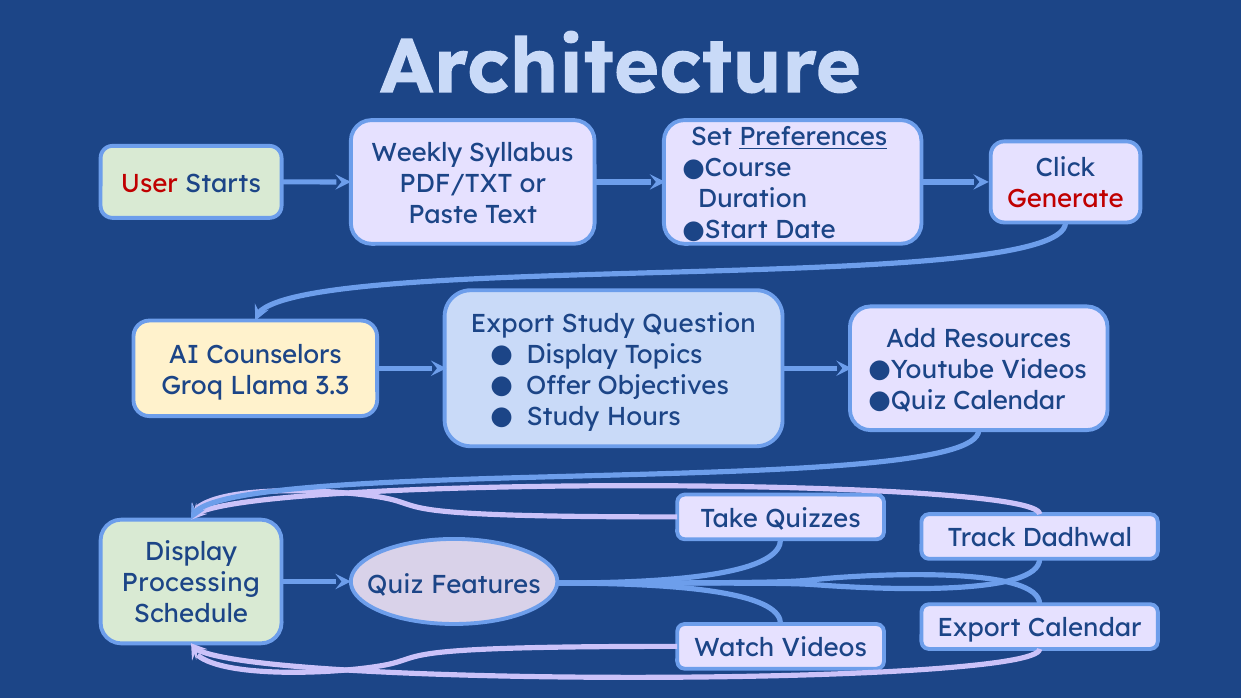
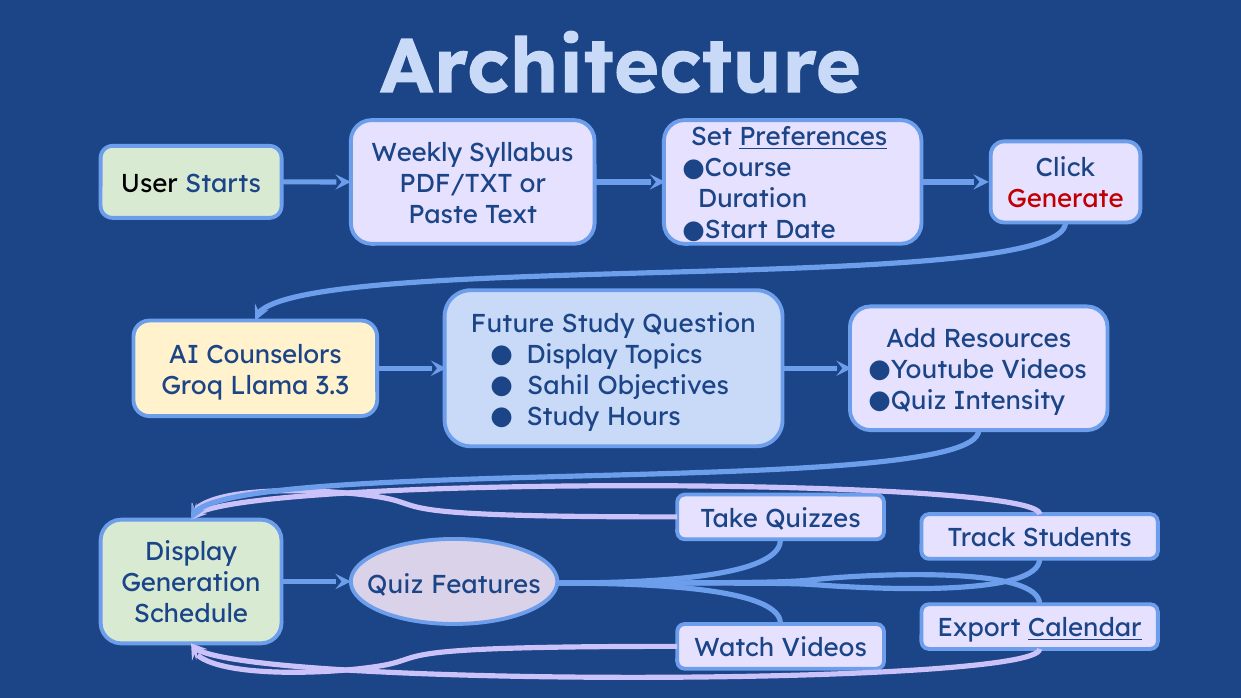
User colour: red -> black
Export at (513, 324): Export -> Future
Offer: Offer -> Sahil
Quiz Calendar: Calendar -> Intensity
Dadhwal: Dadhwal -> Students
Processing: Processing -> Generation
Calendar at (1085, 628) underline: none -> present
